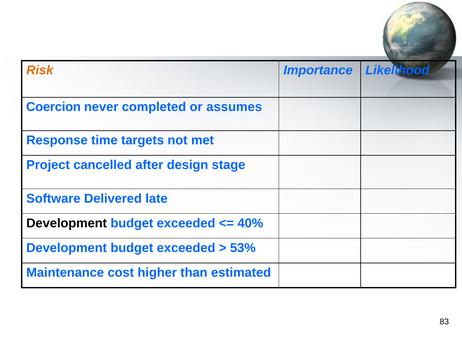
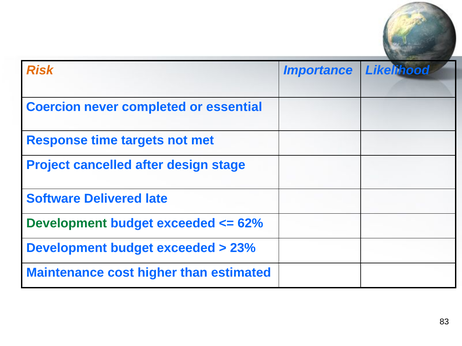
assumes: assumes -> essential
Development at (67, 224) colour: black -> green
40%: 40% -> 62%
53%: 53% -> 23%
